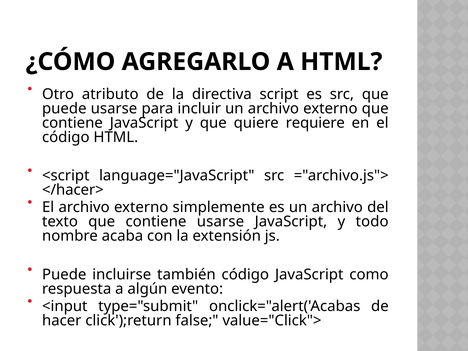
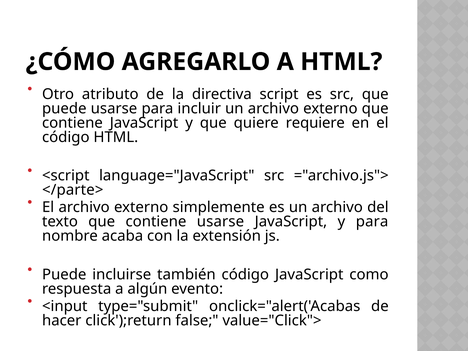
</hacer>: </hacer> -> </parte>
y todo: todo -> para
